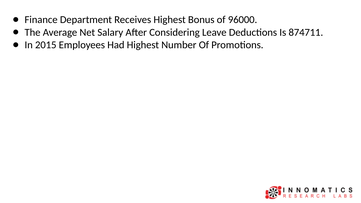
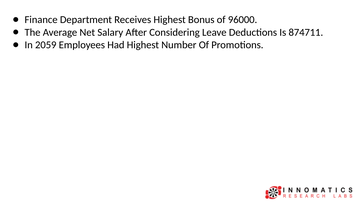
2015: 2015 -> 2059
